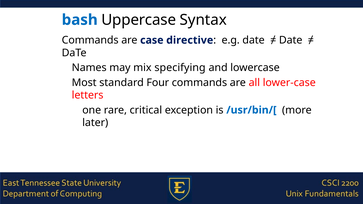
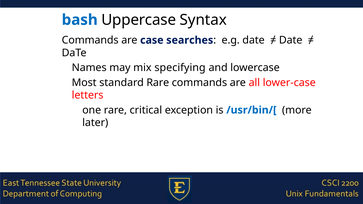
directive: directive -> searches
standard Four: Four -> Rare
